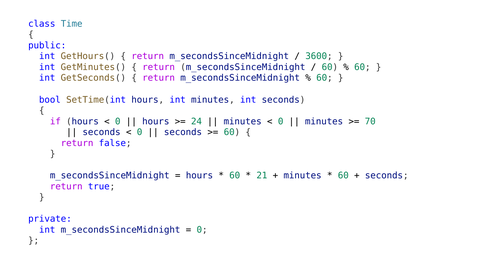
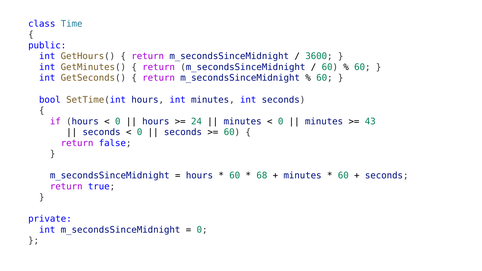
70: 70 -> 43
21: 21 -> 68
